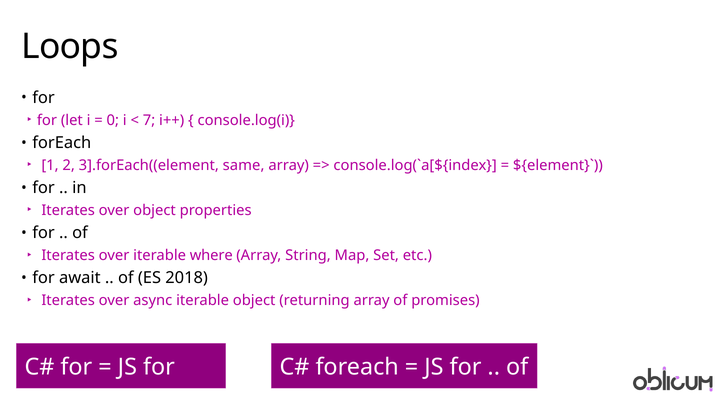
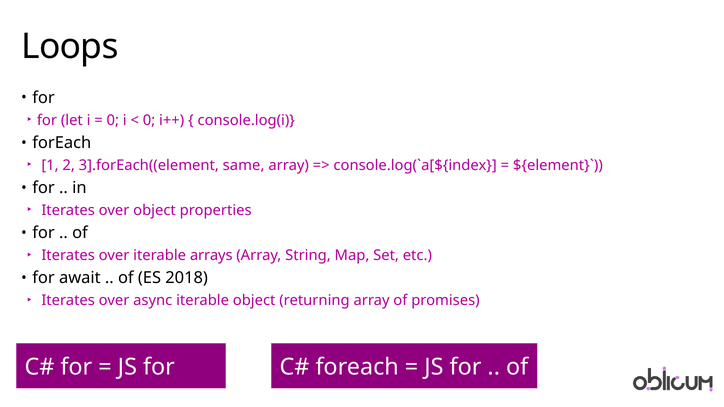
7 at (149, 120): 7 -> 0
where: where -> arrays
